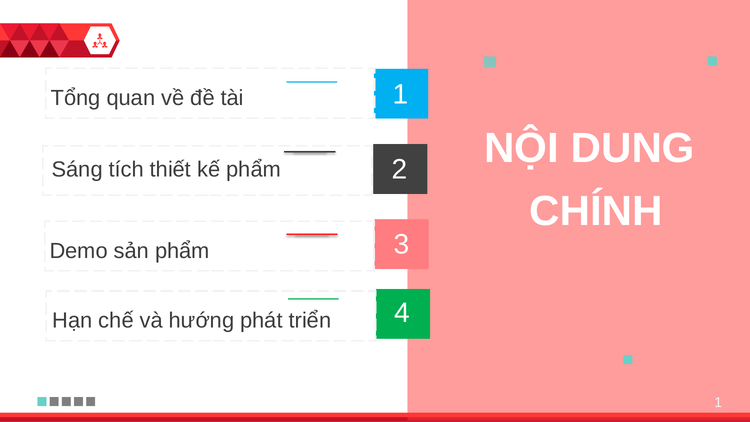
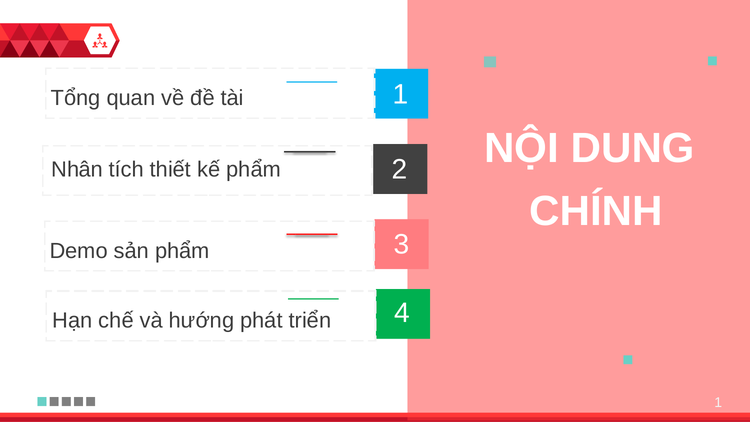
Sáng: Sáng -> Nhân
